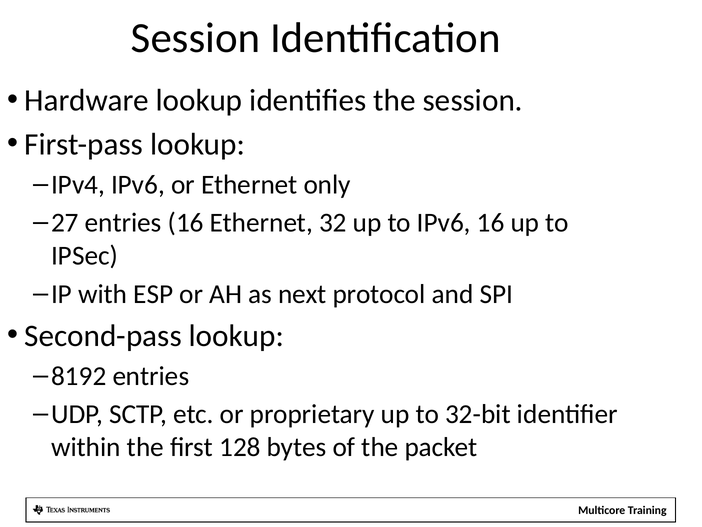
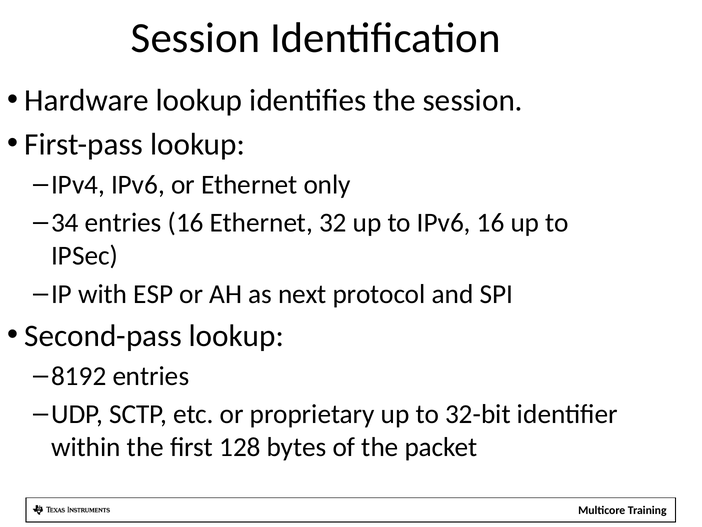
27: 27 -> 34
